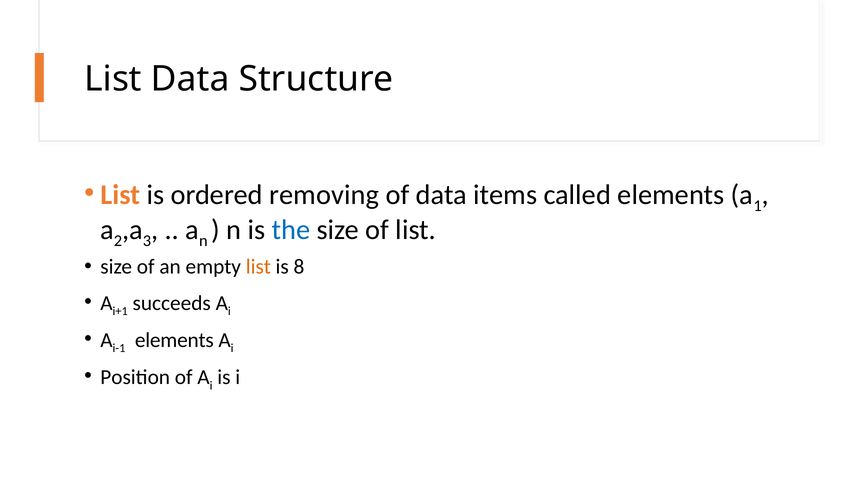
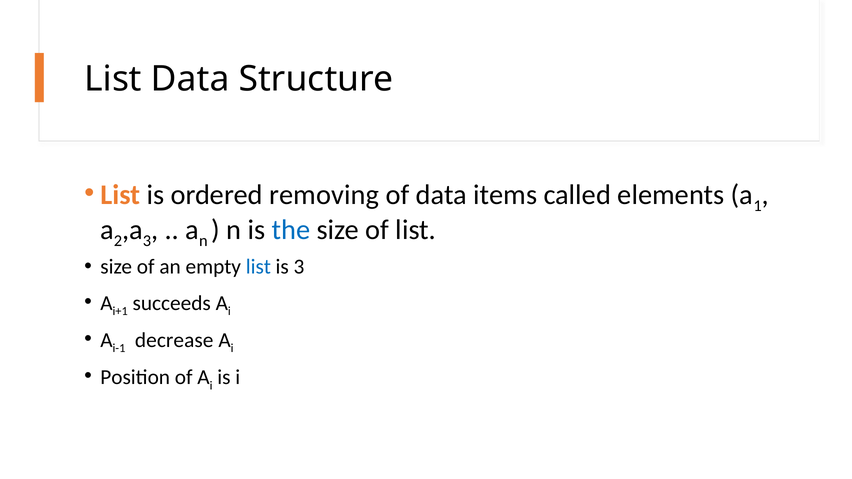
list at (258, 267) colour: orange -> blue
is 8: 8 -> 3
elements at (174, 340): elements -> decrease
